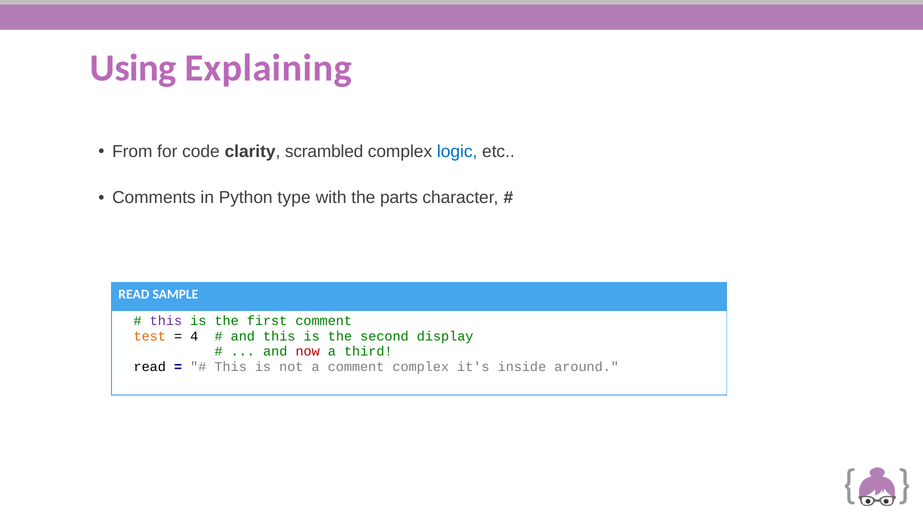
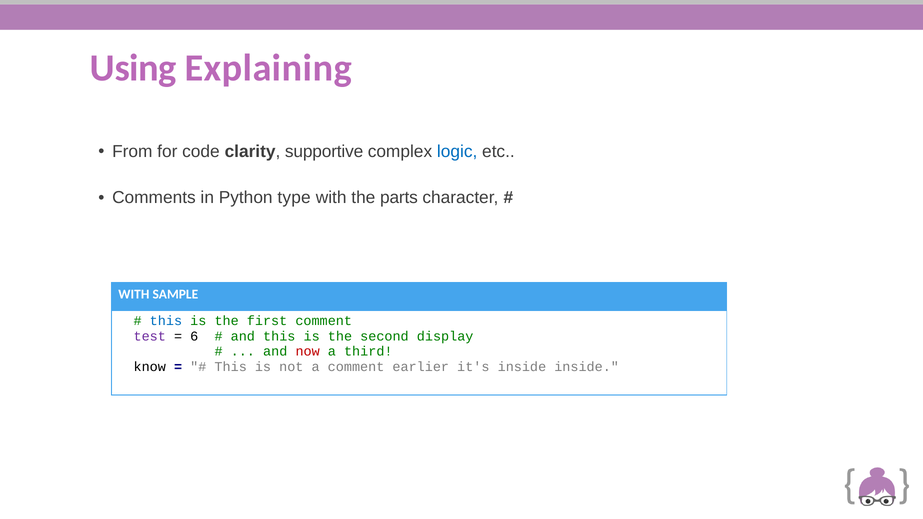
scrambled: scrambled -> supportive
READ at (134, 295): READ -> WITH
this at (166, 321) colour: purple -> blue
test colour: orange -> purple
4: 4 -> 6
read at (150, 367): read -> know
comment complex: complex -> earlier
inside around: around -> inside
